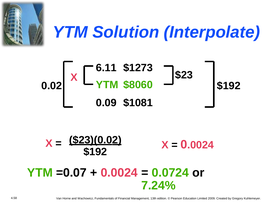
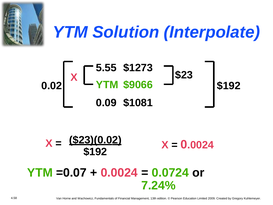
6.11: 6.11 -> 5.55
$8060: $8060 -> $9066
